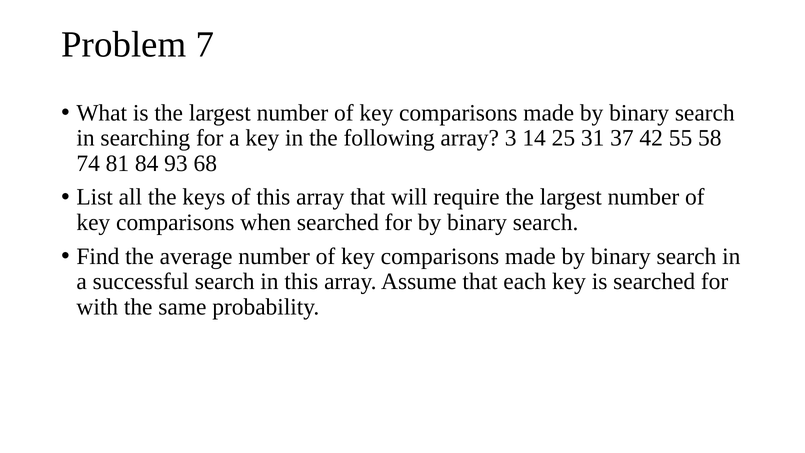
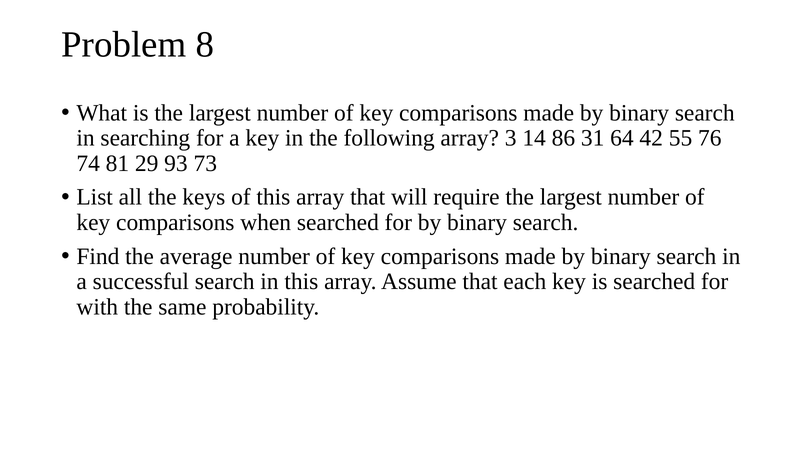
7: 7 -> 8
25: 25 -> 86
37: 37 -> 64
58: 58 -> 76
84: 84 -> 29
68: 68 -> 73
